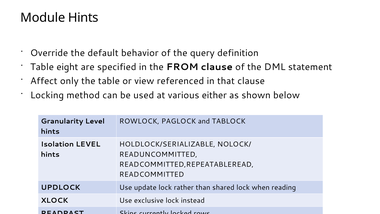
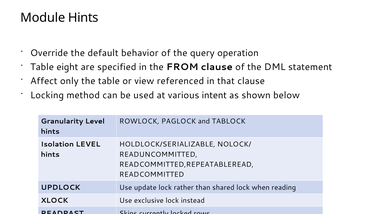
definition: definition -> operation
either: either -> intent
